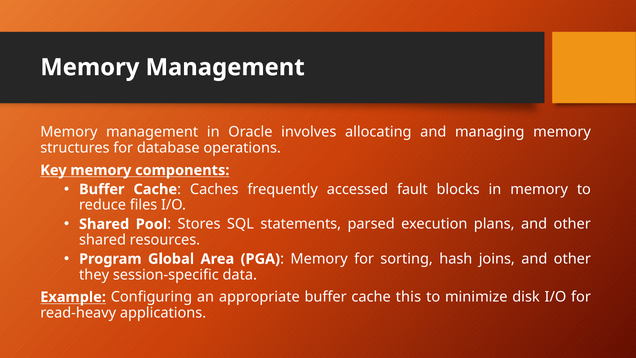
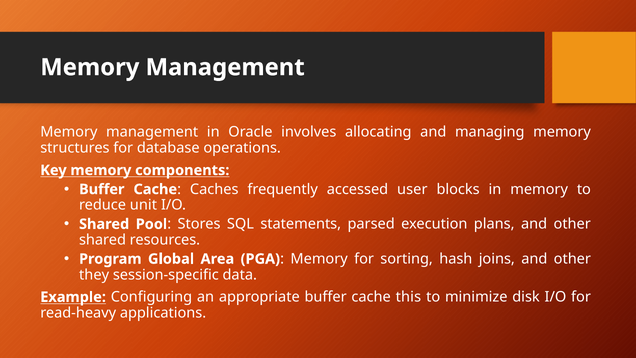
fault: fault -> user
files: files -> unit
